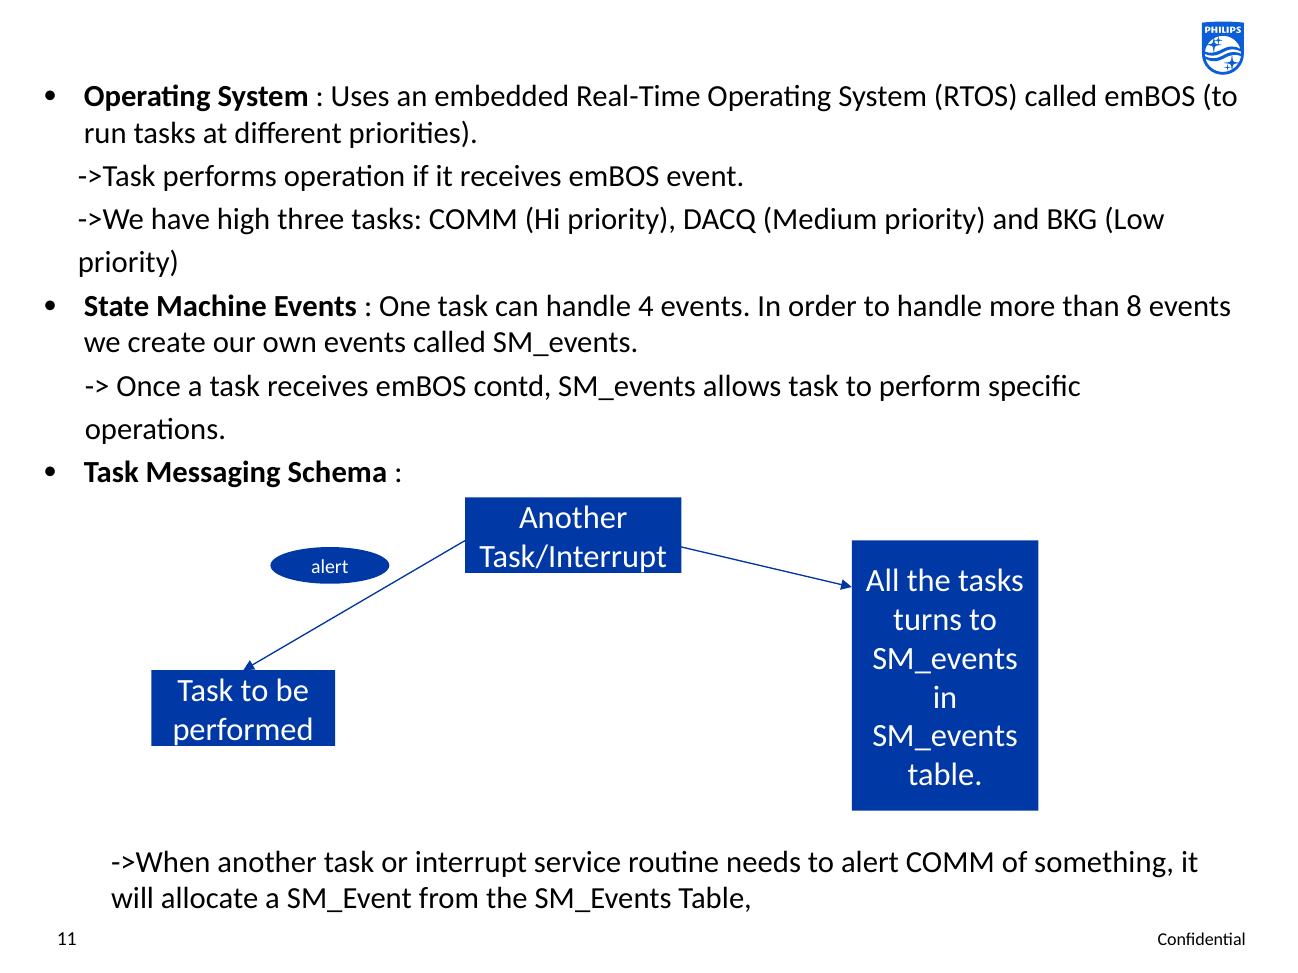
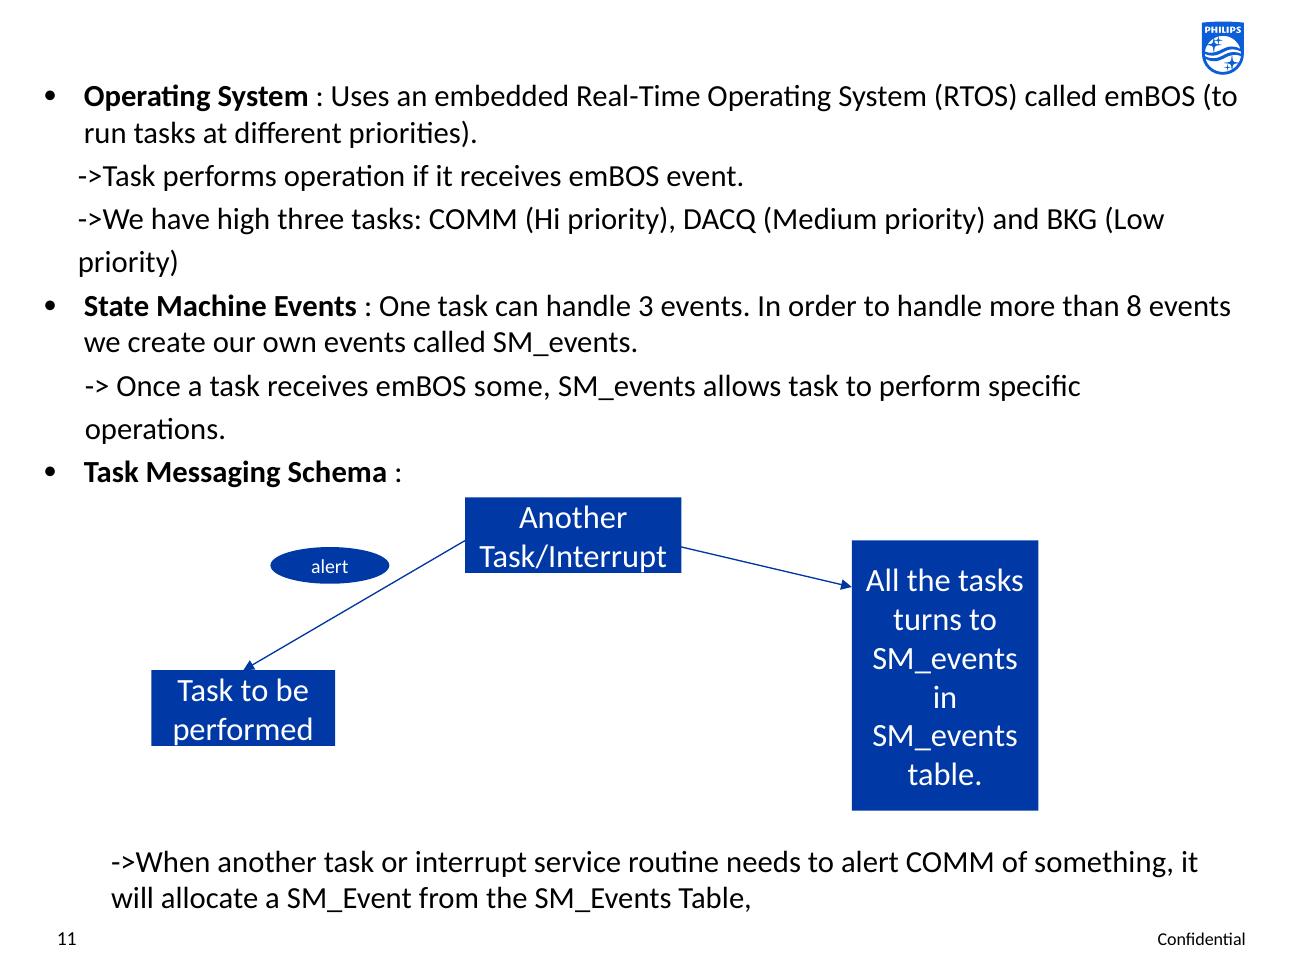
4: 4 -> 3
contd: contd -> some
